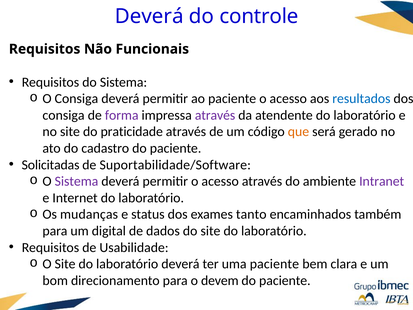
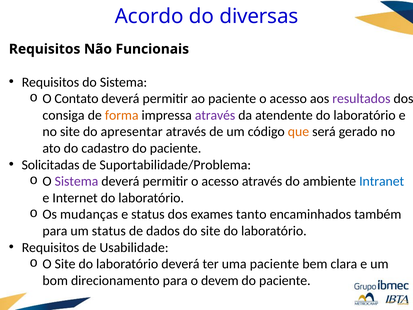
Deverá at (149, 16): Deverá -> Acordo
controle: controle -> diversas
O Consiga: Consiga -> Contato
resultados colour: blue -> purple
forma colour: purple -> orange
praticidade: praticidade -> apresentar
Suportabilidade/Software: Suportabilidade/Software -> Suportabilidade/Problema
Intranet colour: purple -> blue
um digital: digital -> status
